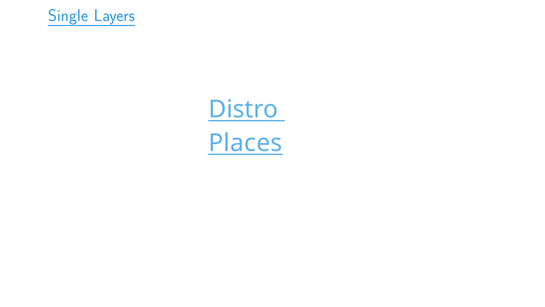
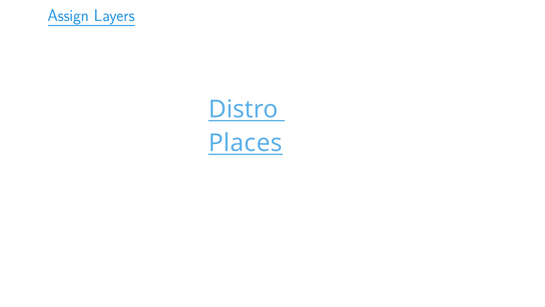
Single: Single -> Assign
